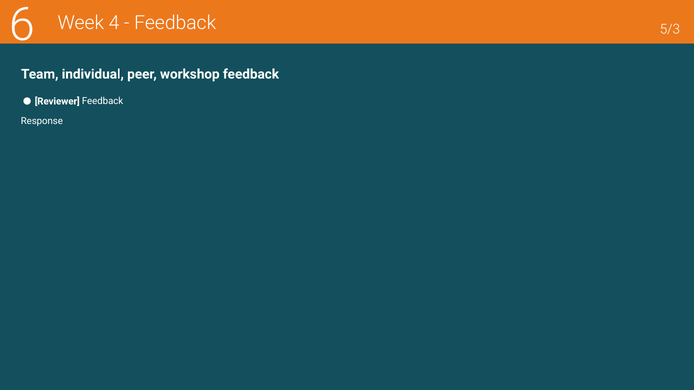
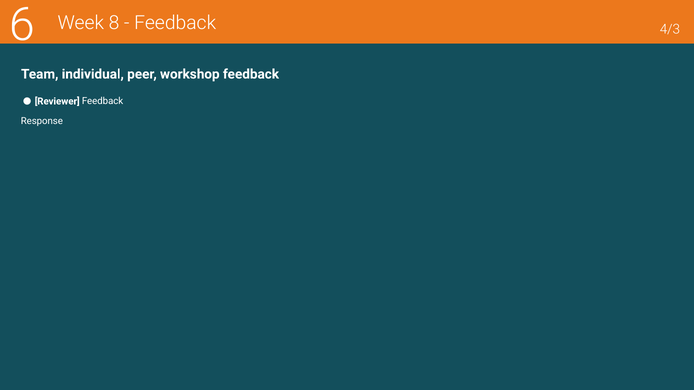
4: 4 -> 8
5/3: 5/3 -> 4/3
